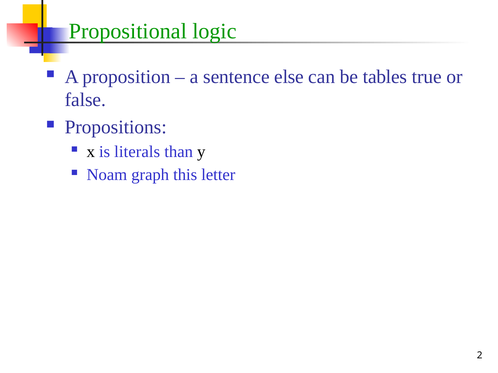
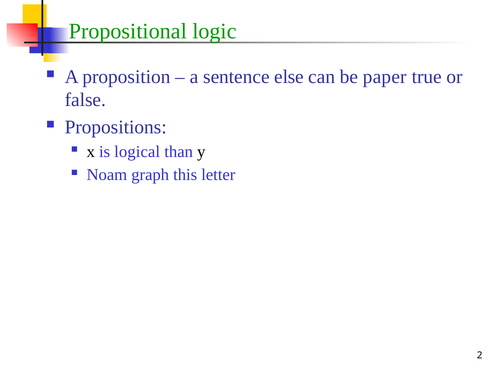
tables: tables -> paper
literals: literals -> logical
